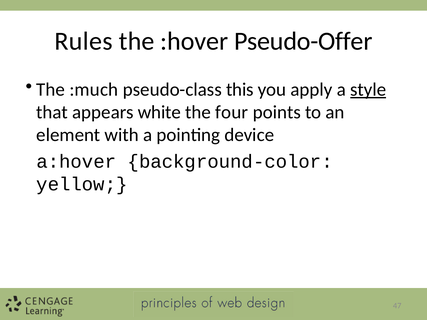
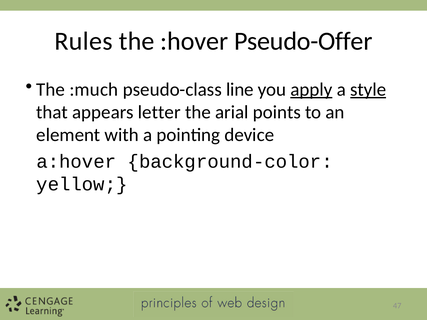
this: this -> line
apply underline: none -> present
white: white -> letter
four: four -> arial
